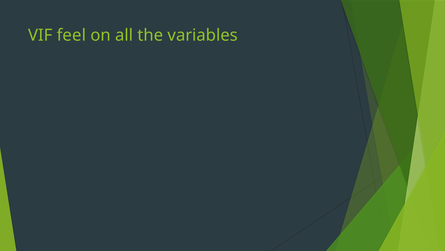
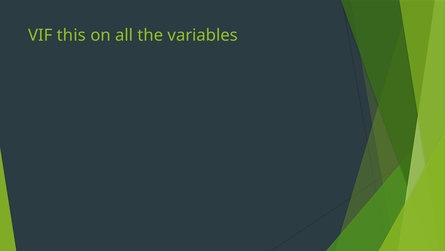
feel: feel -> this
